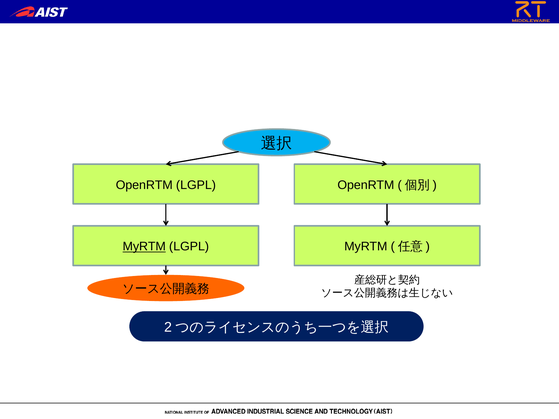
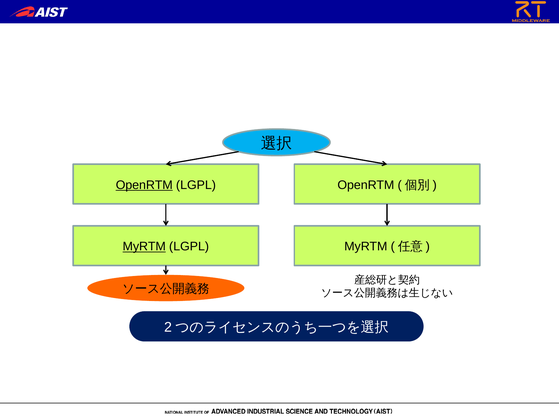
OpenRTM at (144, 185) underline: none -> present
